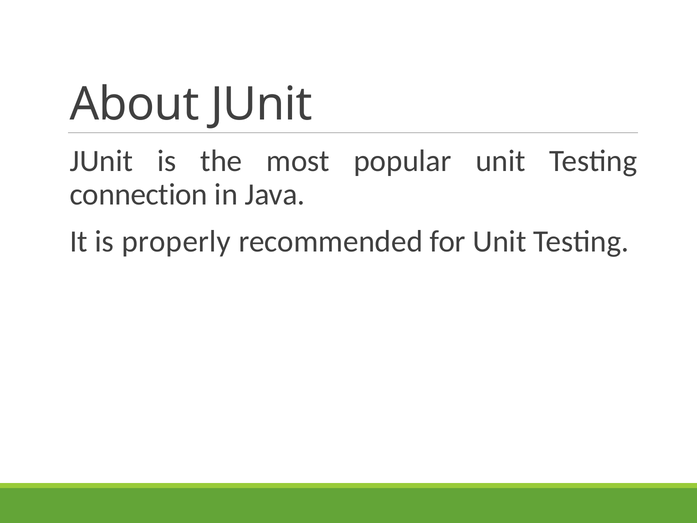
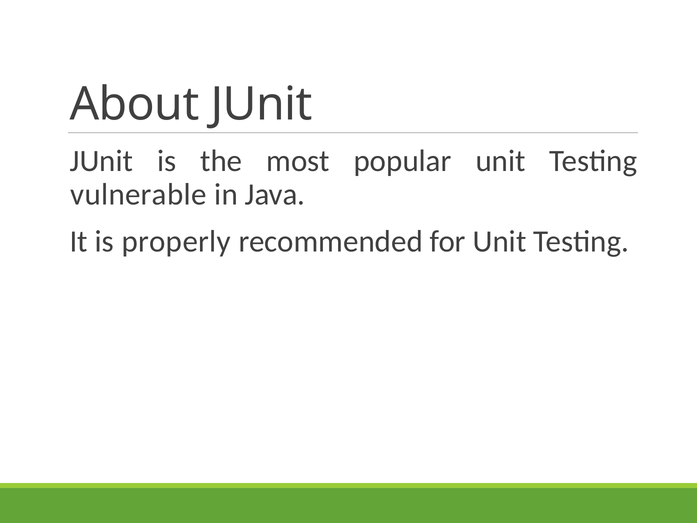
connection: connection -> vulnerable
